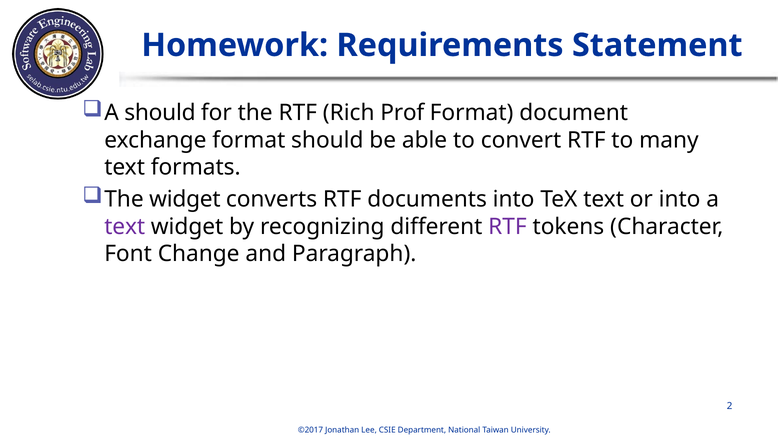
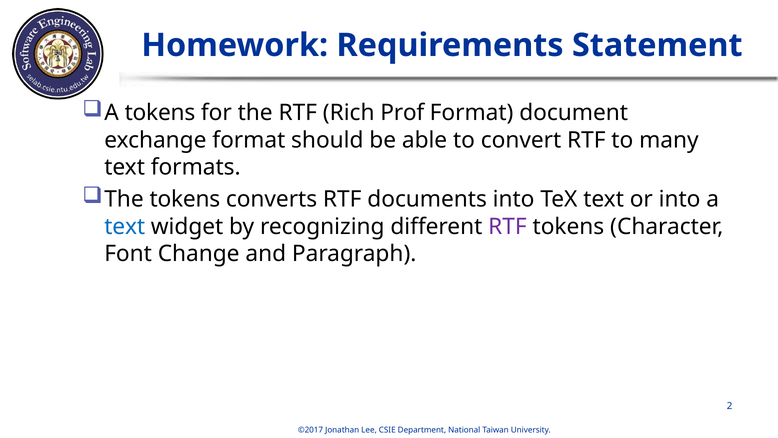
A should: should -> tokens
The widget: widget -> tokens
text at (125, 226) colour: purple -> blue
